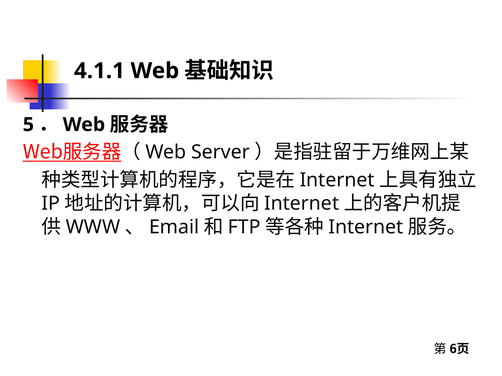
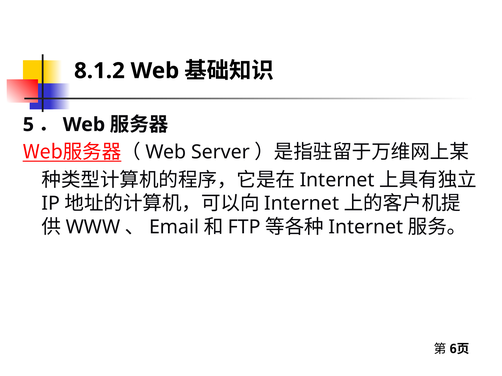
4.1.1: 4.1.1 -> 8.1.2
